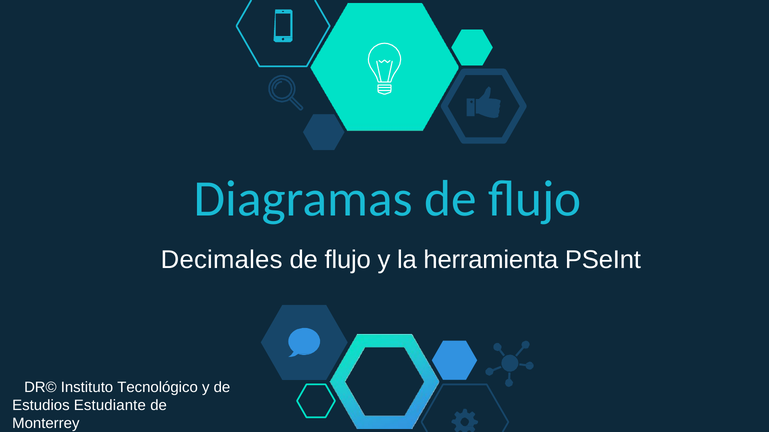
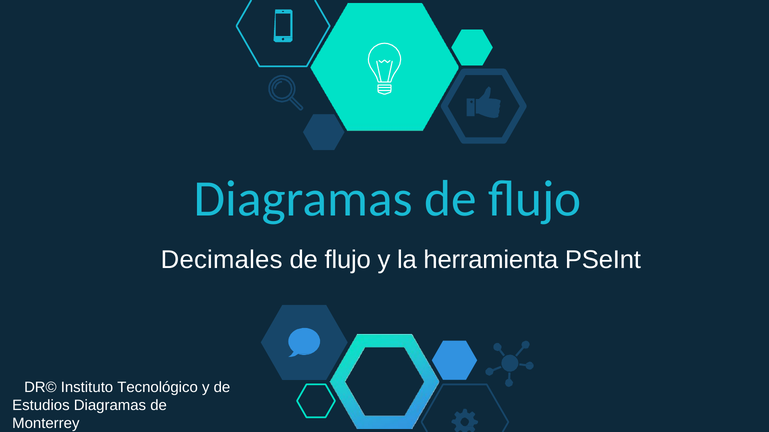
Estudios Estudiante: Estudiante -> Diagramas
